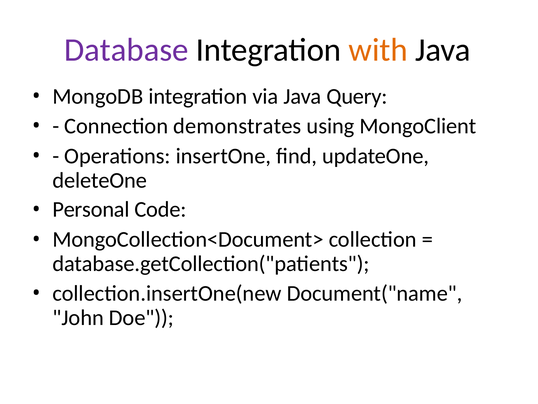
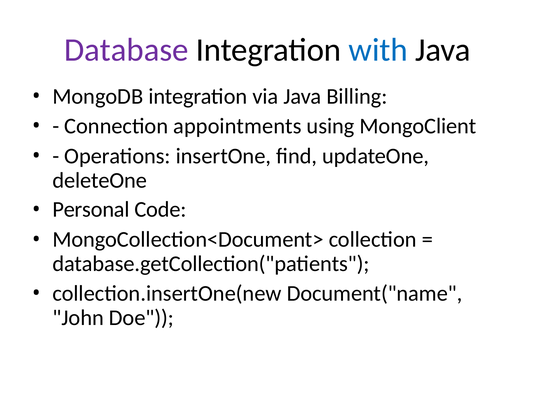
with colour: orange -> blue
Query: Query -> Billing
demonstrates: demonstrates -> appointments
